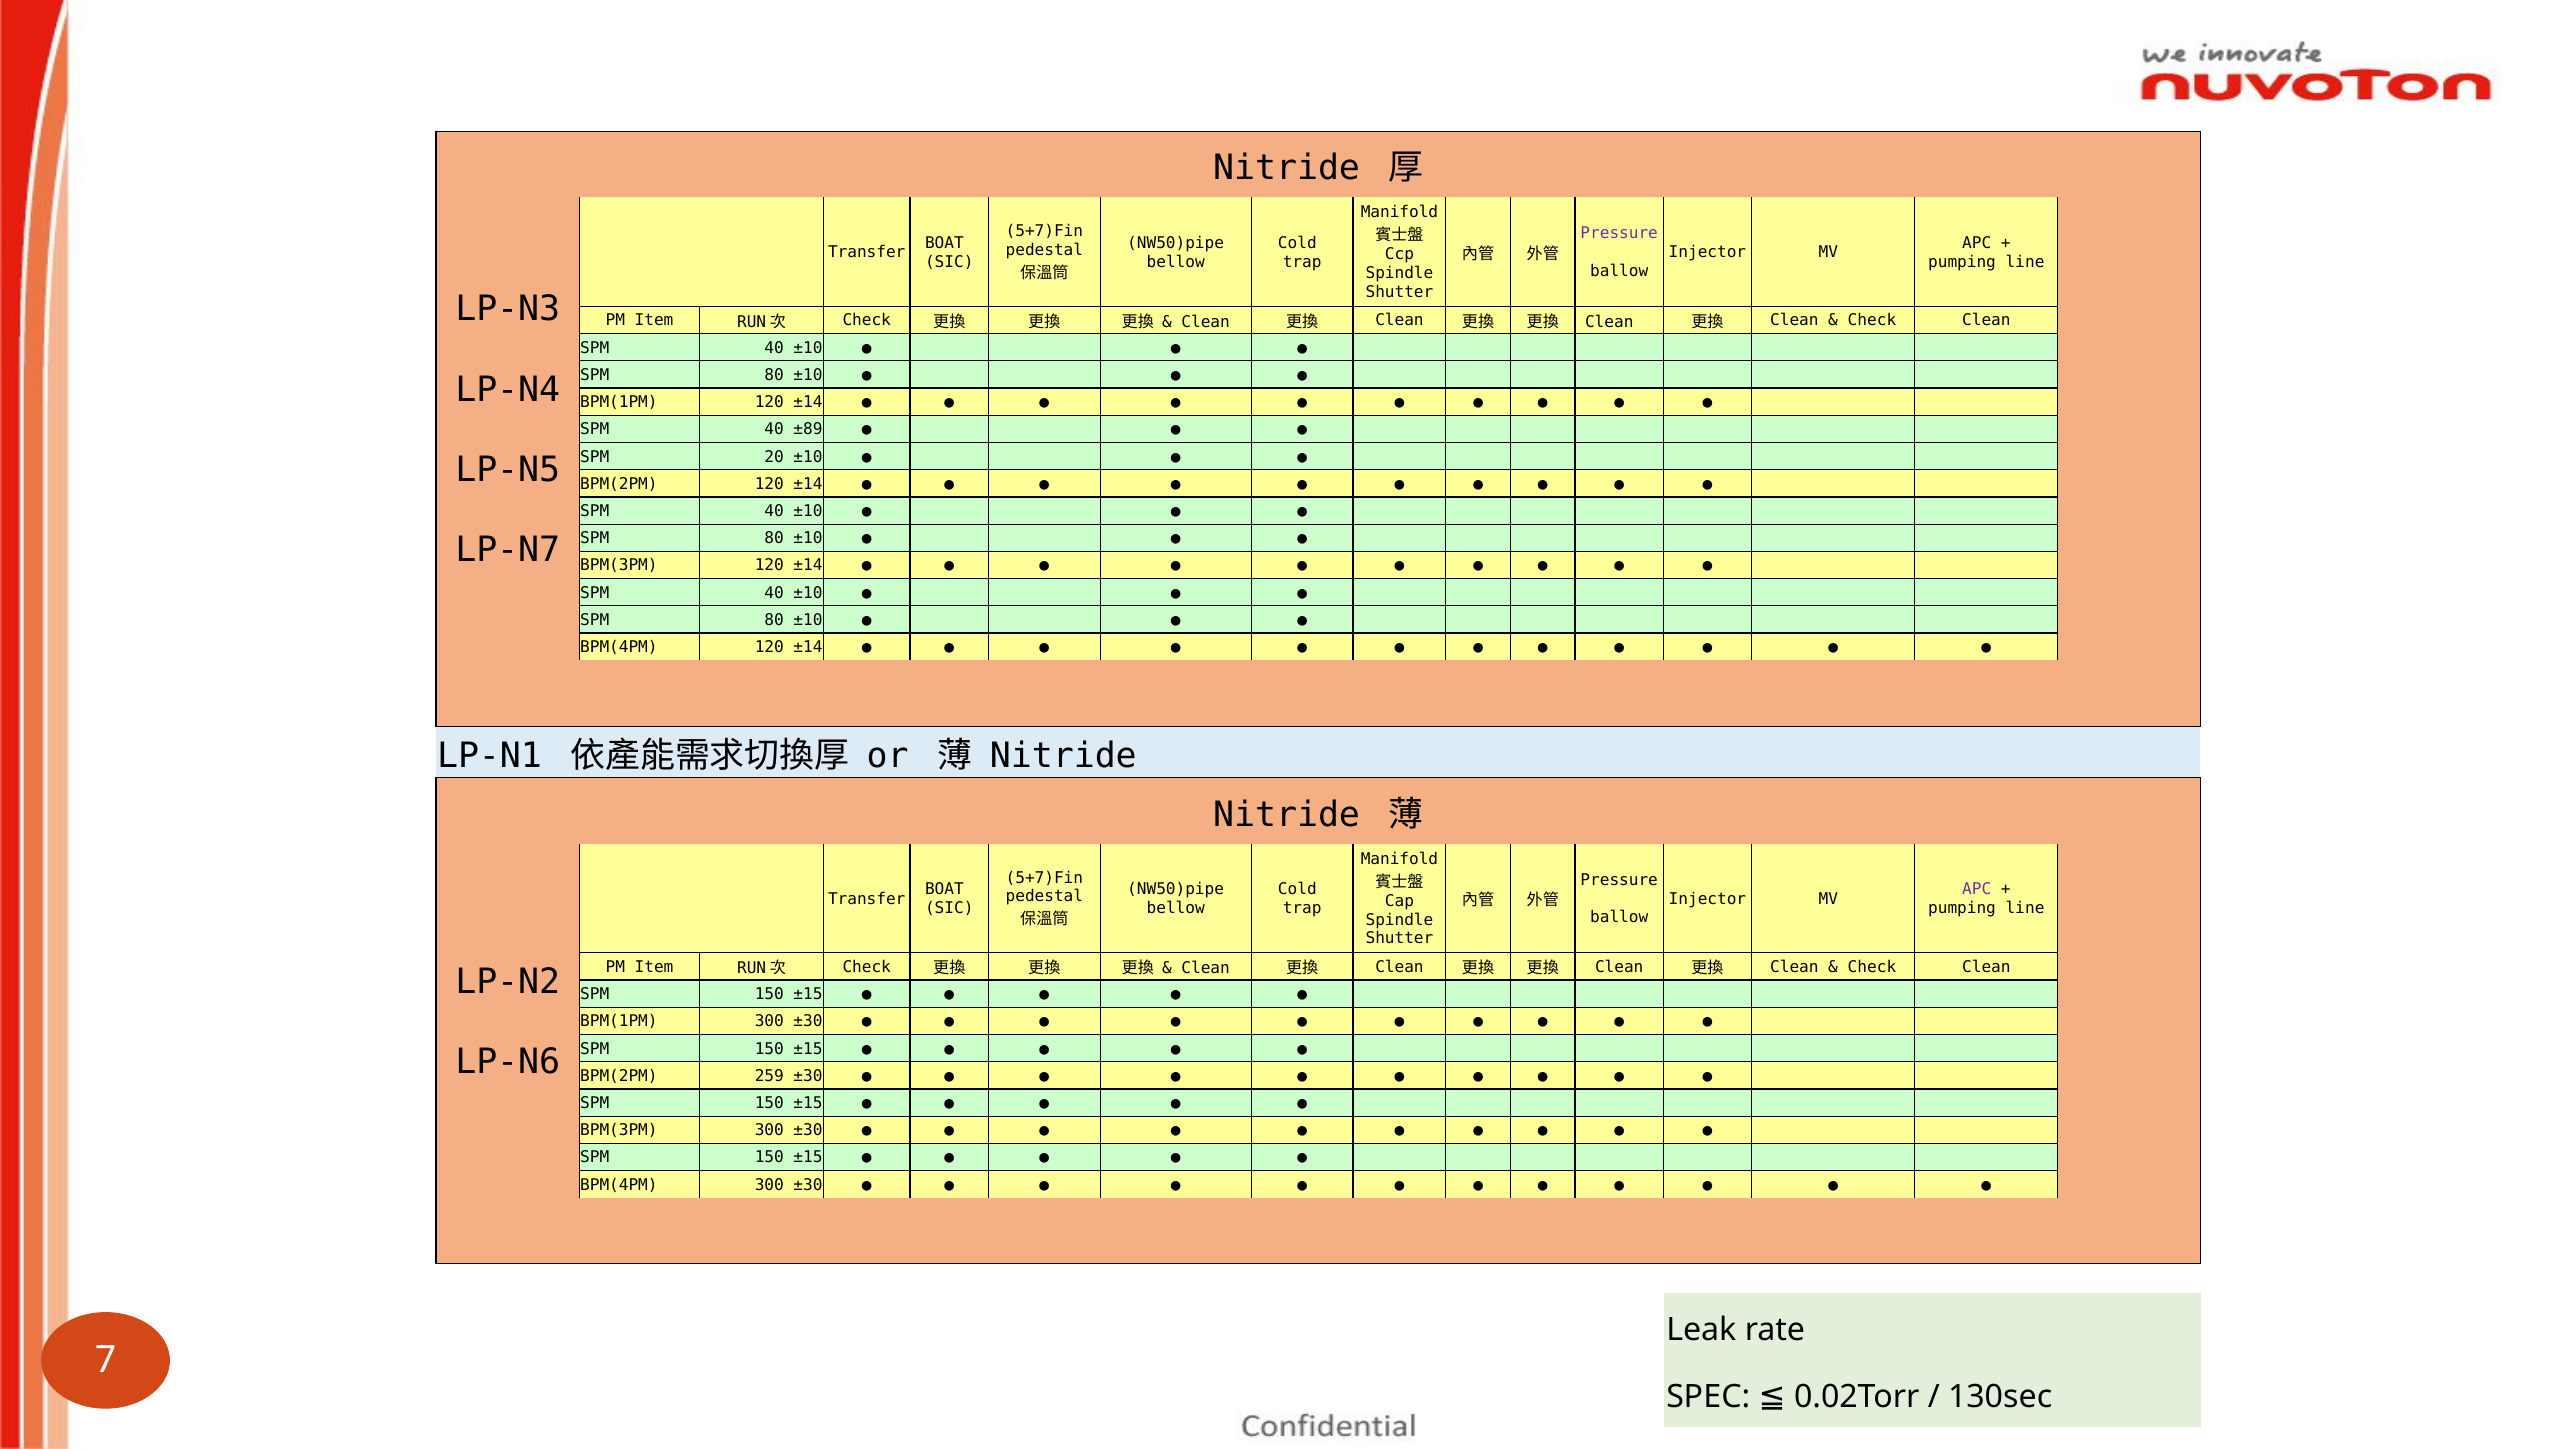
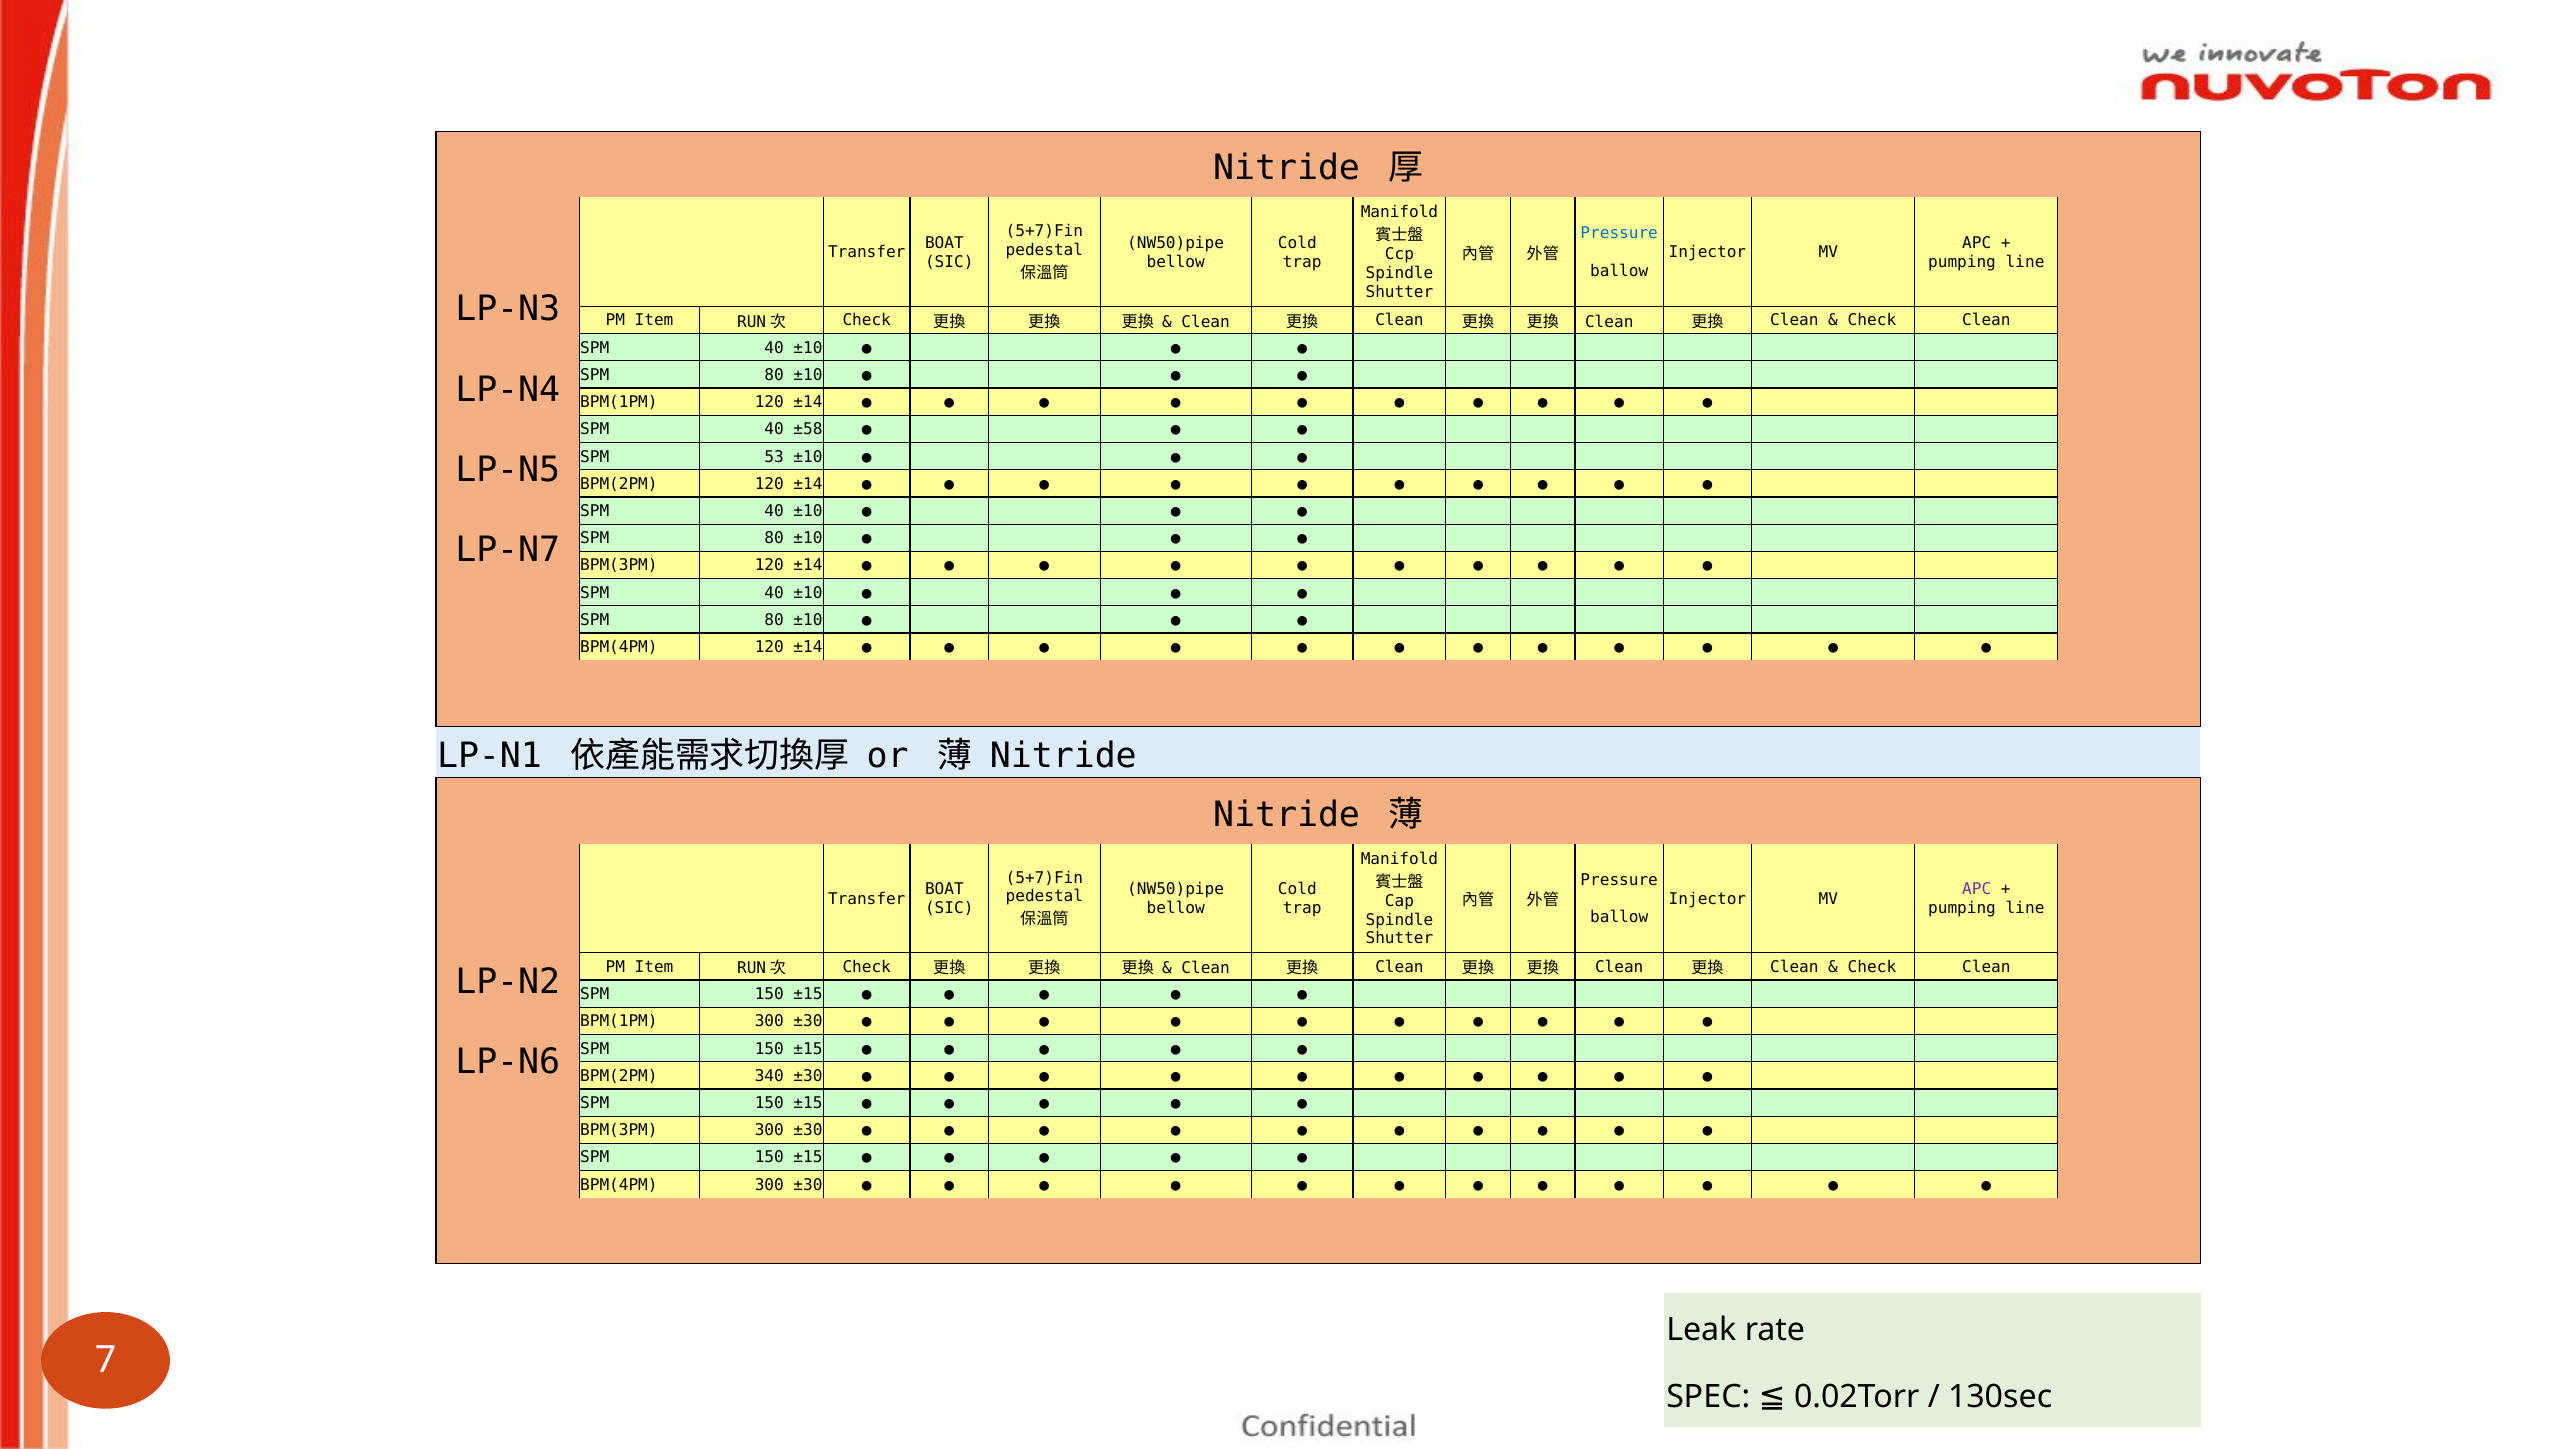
Pressure at (1619, 234) colour: purple -> blue
±89: ±89 -> ±58
20: 20 -> 53
259: 259 -> 340
